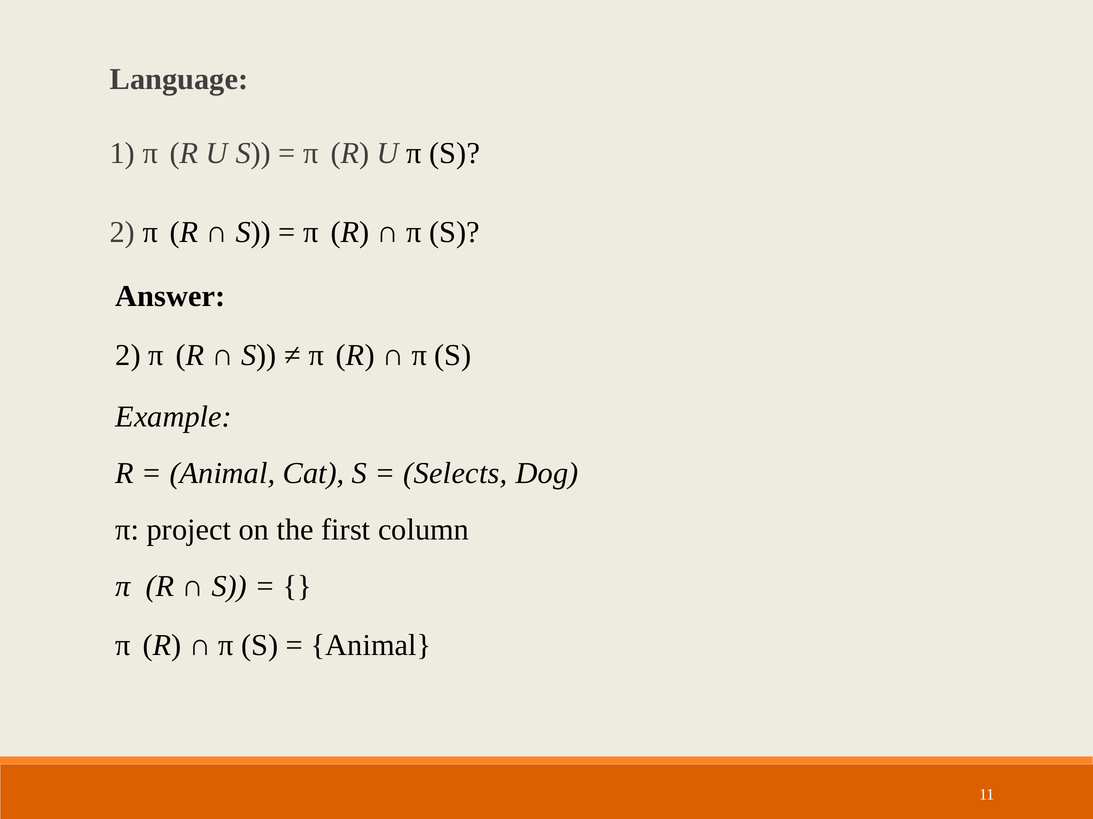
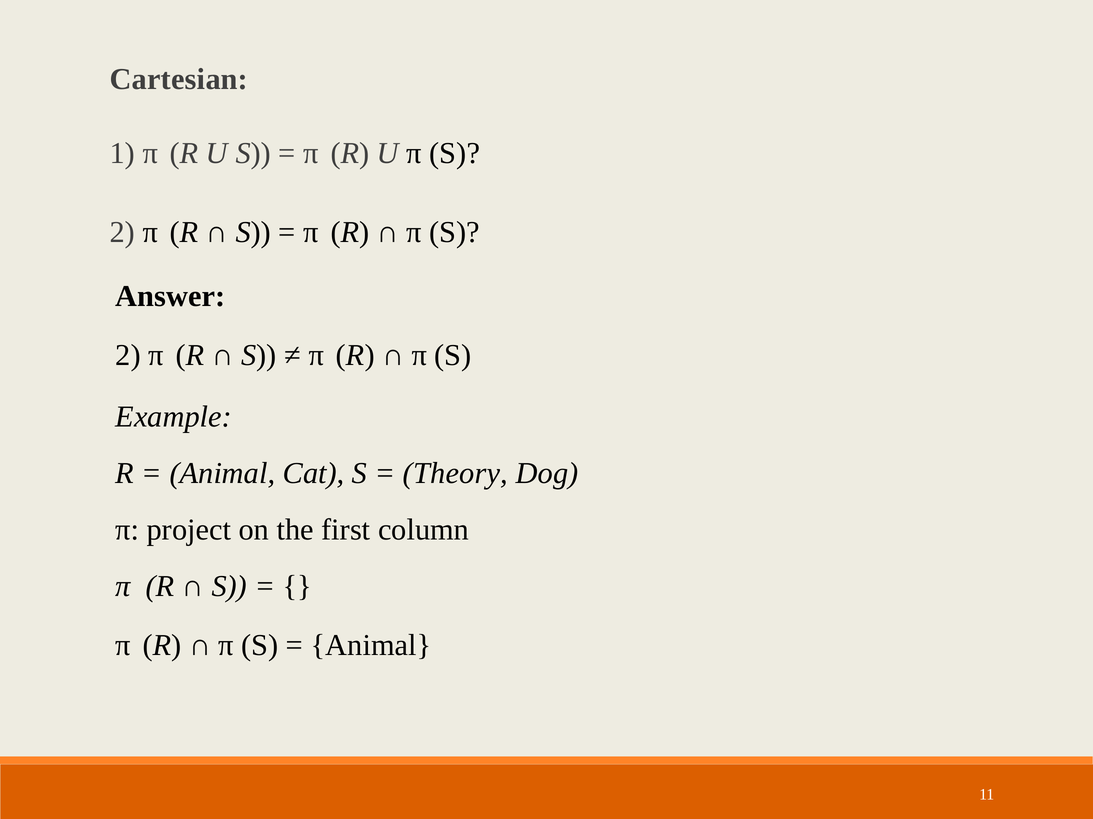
Language: Language -> Cartesian
Selects: Selects -> Theory
